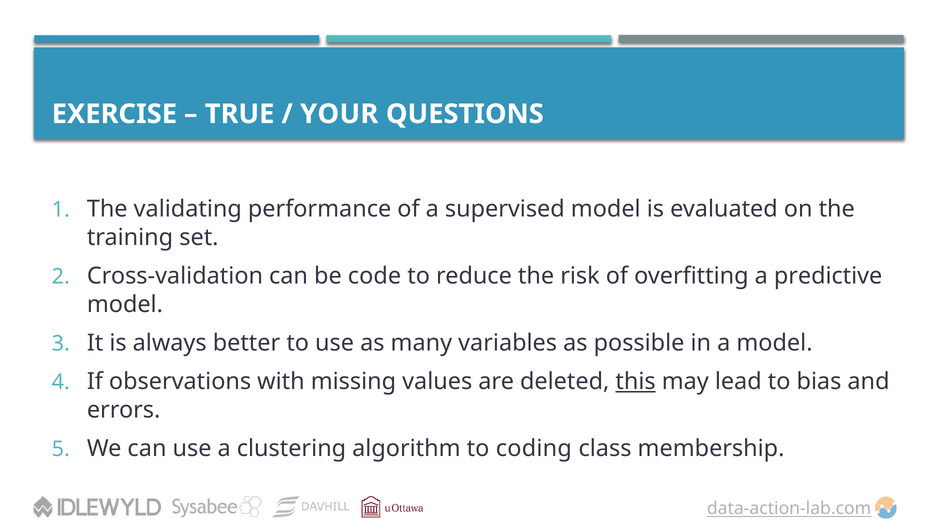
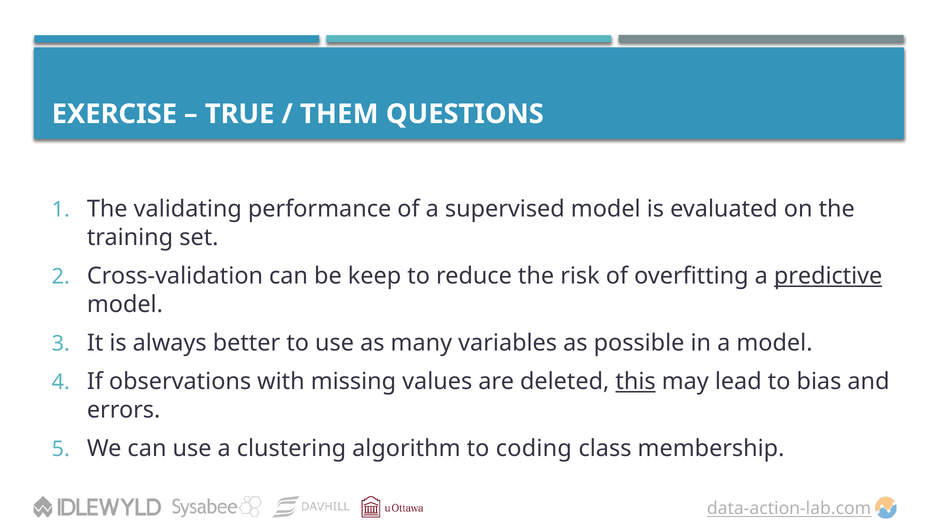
YOUR: YOUR -> THEM
code: code -> keep
predictive underline: none -> present
